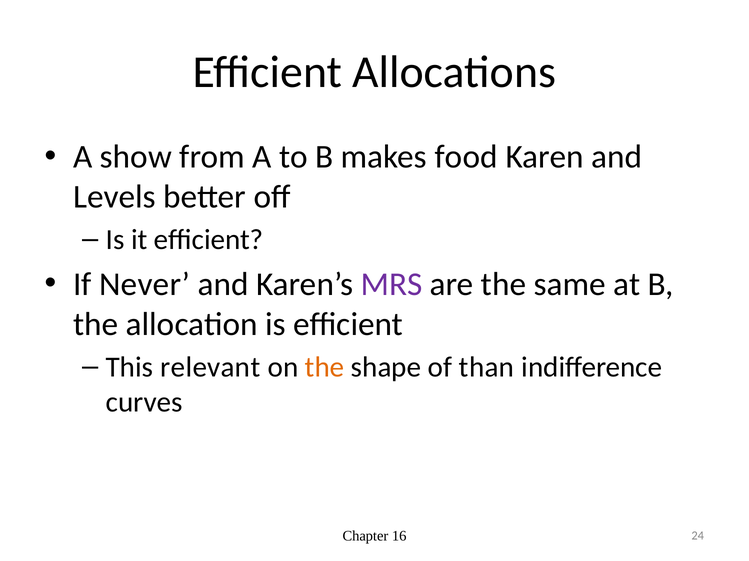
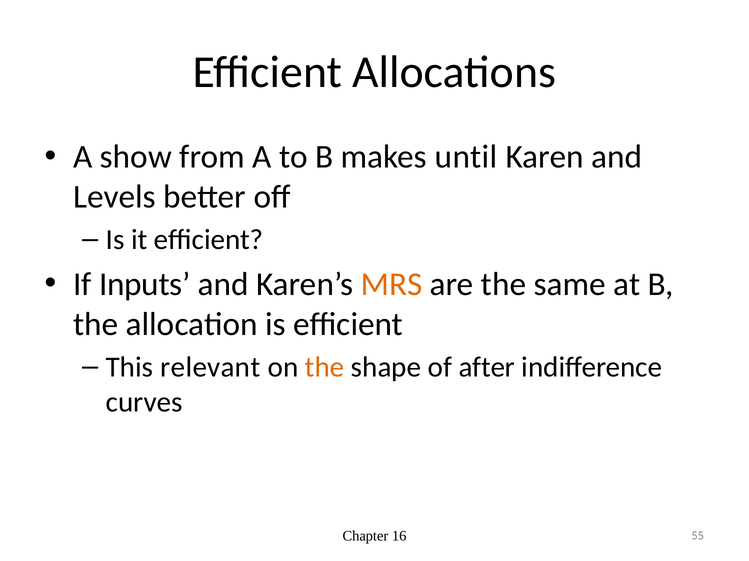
food: food -> until
Never: Never -> Inputs
MRS colour: purple -> orange
than: than -> after
24: 24 -> 55
